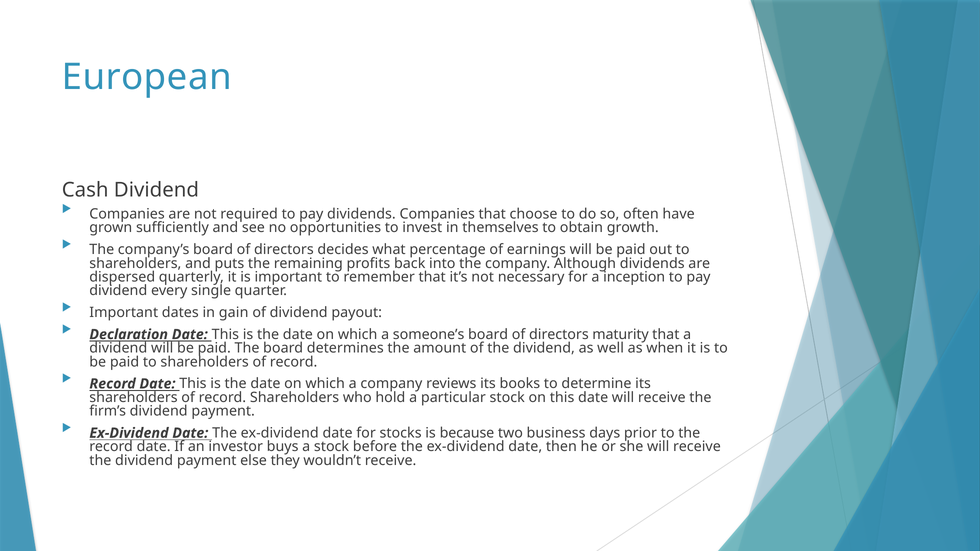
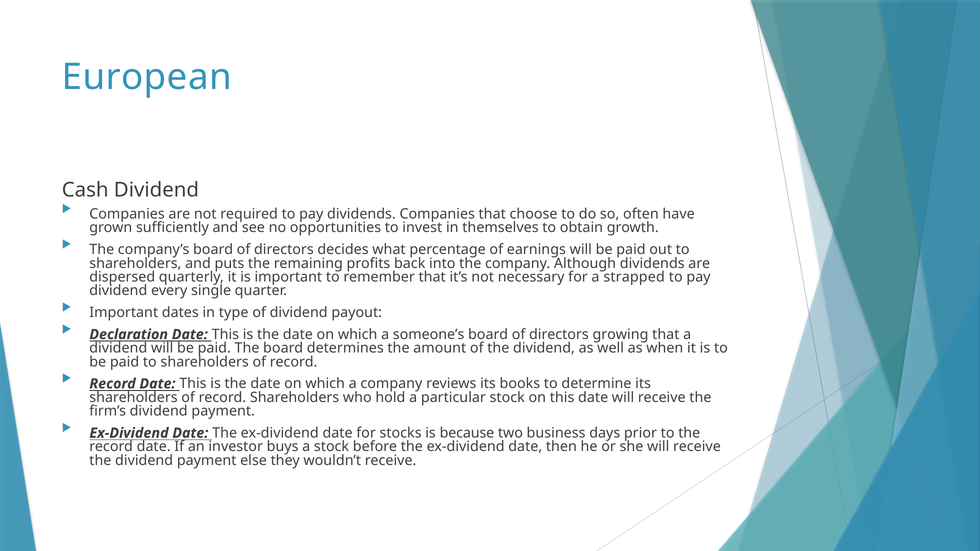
inception: inception -> strapped
gain: gain -> type
maturity: maturity -> growing
